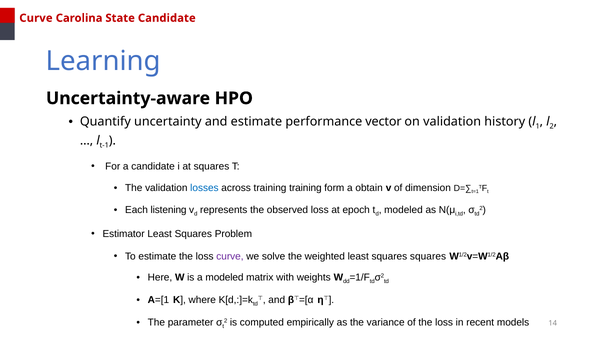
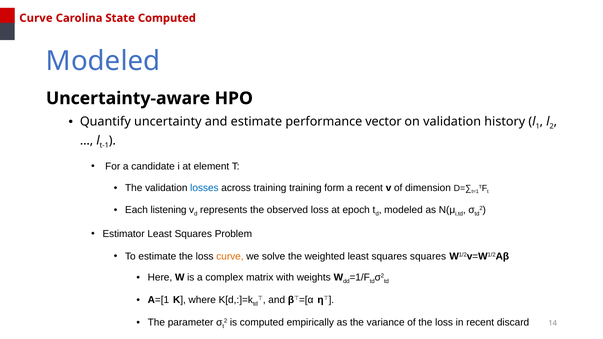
State Candidate: Candidate -> Computed
Learning at (103, 61): Learning -> Modeled
at squares: squares -> element
a obtain: obtain -> recent
curve at (230, 257) colour: purple -> orange
a modeled: modeled -> complex
models: models -> discard
